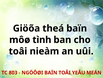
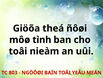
theá baïn: baïn -> ñôøi
